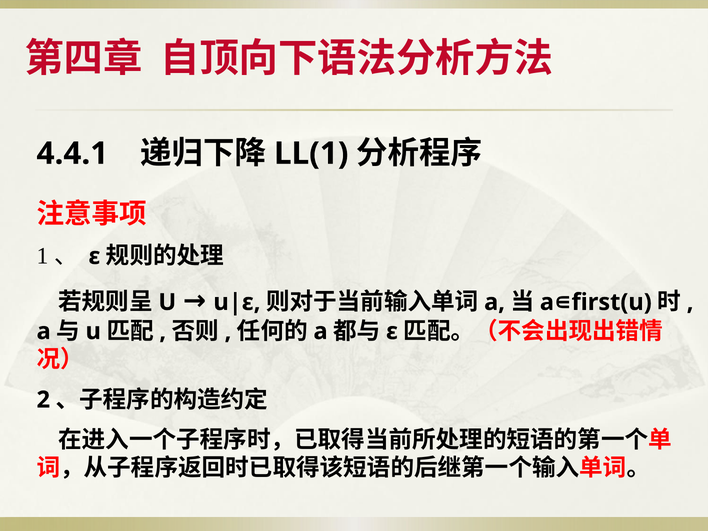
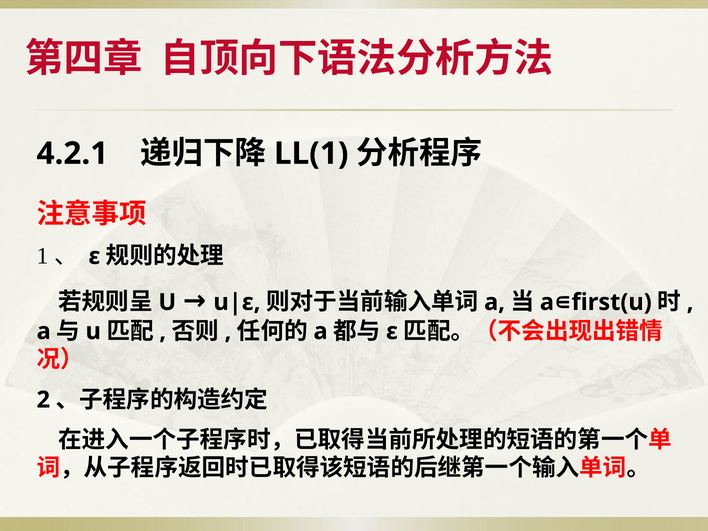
4.4.1: 4.4.1 -> 4.2.1
